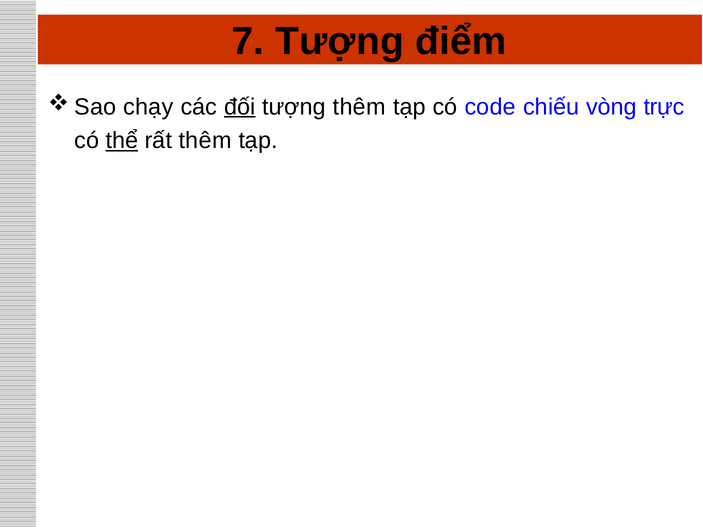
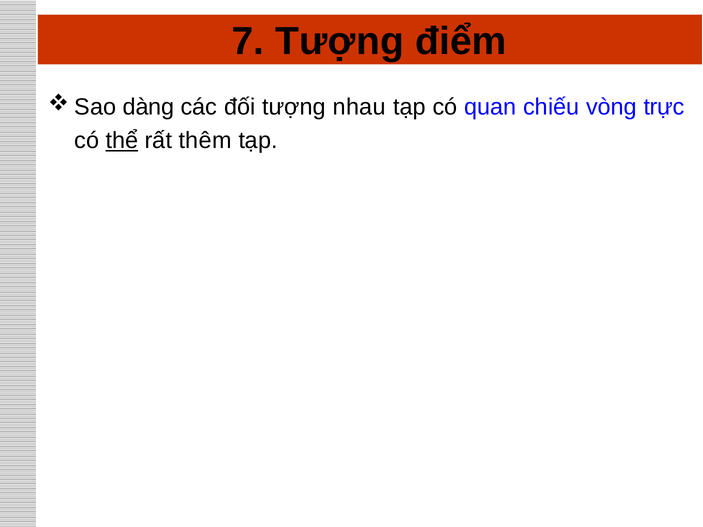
chạy: chạy -> dàng
đối underline: present -> none
tượng thêm: thêm -> nhau
code: code -> quan
